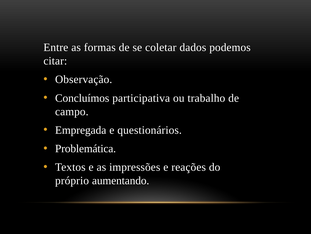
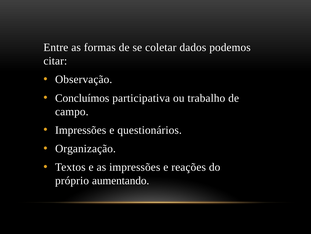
Empregada at (81, 130): Empregada -> Impressões
Problemática: Problemática -> Organização
